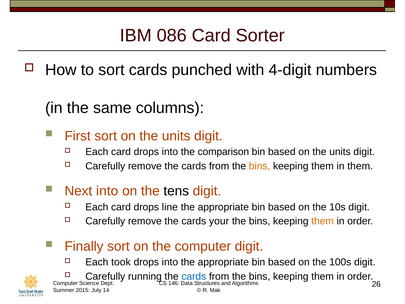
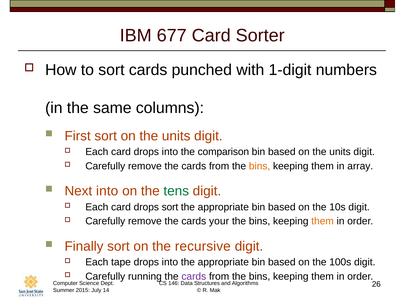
086: 086 -> 677
4-digit: 4-digit -> 1-digit
in them: them -> array
tens colour: black -> green
drops line: line -> sort
the computer: computer -> recursive
took: took -> tape
cards at (194, 276) colour: blue -> purple
